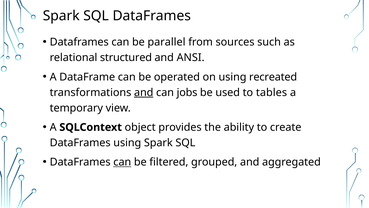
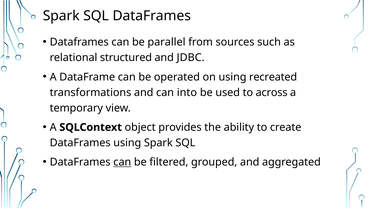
ANSI: ANSI -> JDBC
and at (144, 92) underline: present -> none
jobs: jobs -> into
tables: tables -> across
